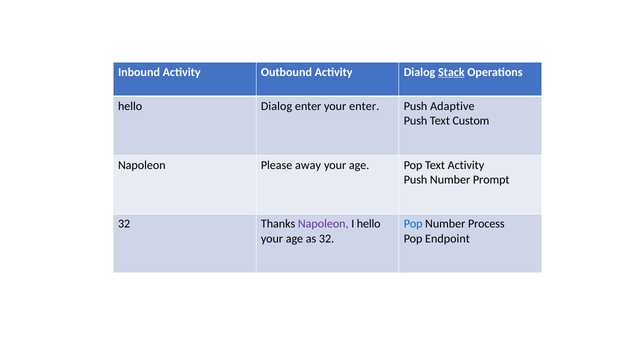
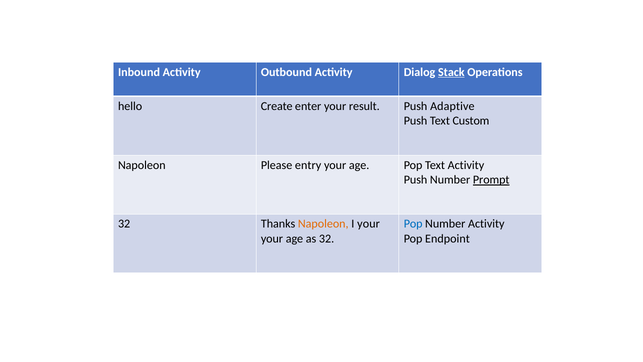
hello Dialog: Dialog -> Create
your enter: enter -> result
away: away -> entry
Prompt underline: none -> present
Napoleon at (323, 224) colour: purple -> orange
I hello: hello -> your
Number Process: Process -> Activity
